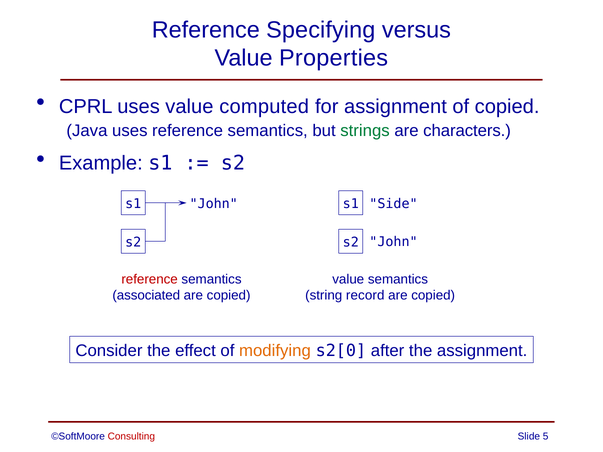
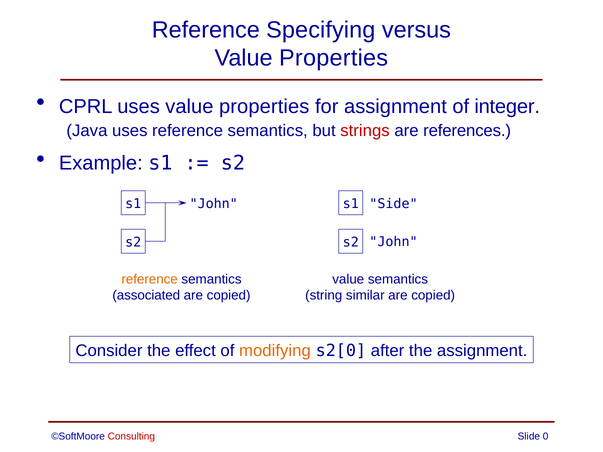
uses value computed: computed -> properties
of copied: copied -> integer
strings colour: green -> red
characters: characters -> references
reference at (150, 279) colour: red -> orange
record: record -> similar
5: 5 -> 0
